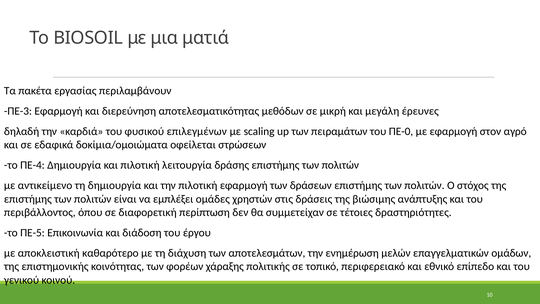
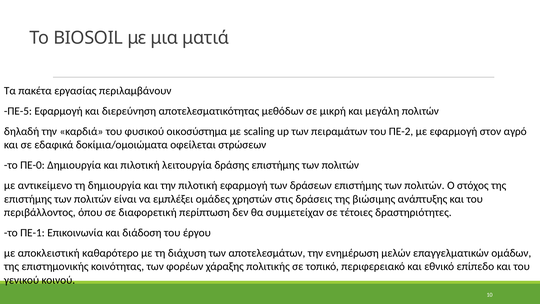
ΠΕ-3: ΠΕ-3 -> ΠΕ-5
μεγάλη έρευνες: έρευνες -> πολιτών
επιλεγμένων: επιλεγμένων -> οικοσύστημα
ΠΕ-0: ΠΕ-0 -> ΠΕ-2
ΠΕ-4: ΠΕ-4 -> ΠΕ-0
ΠΕ-5: ΠΕ-5 -> ΠΕ-1
